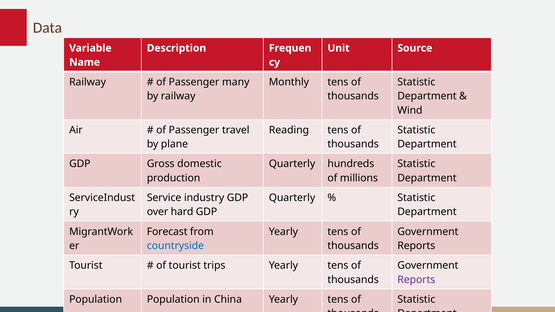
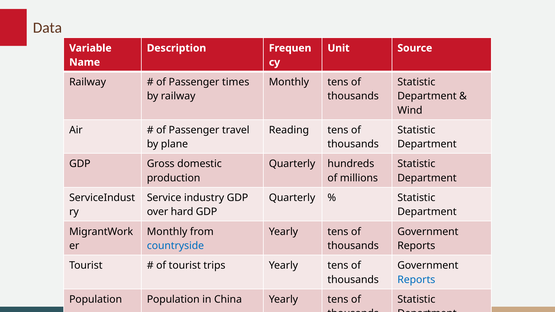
many: many -> times
Forecast at (167, 232): Forecast -> Monthly
Reports at (416, 280) colour: purple -> blue
